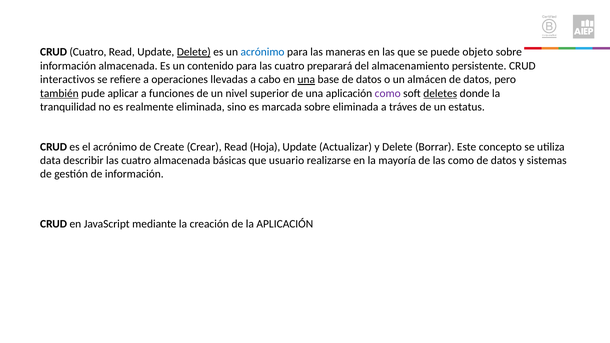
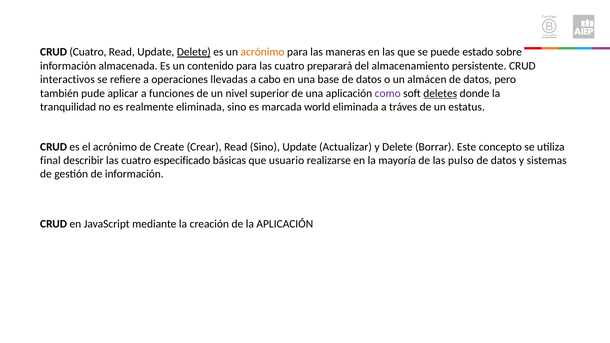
acrónimo at (263, 52) colour: blue -> orange
objeto: objeto -> estado
una at (306, 80) underline: present -> none
también underline: present -> none
marcada sobre: sobre -> world
Read Hoja: Hoja -> Sino
data: data -> final
cuatro almacenada: almacenada -> especificado
las como: como -> pulso
